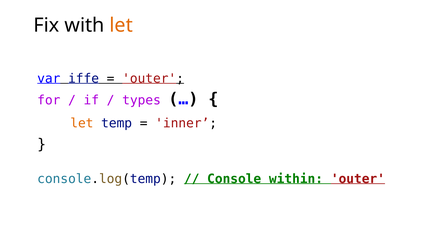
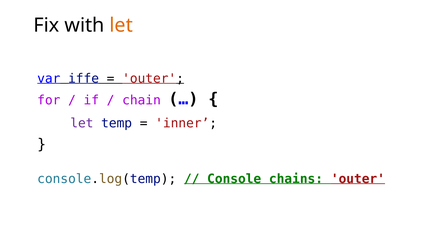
types: types -> chain
let at (82, 123) colour: orange -> purple
within: within -> chains
